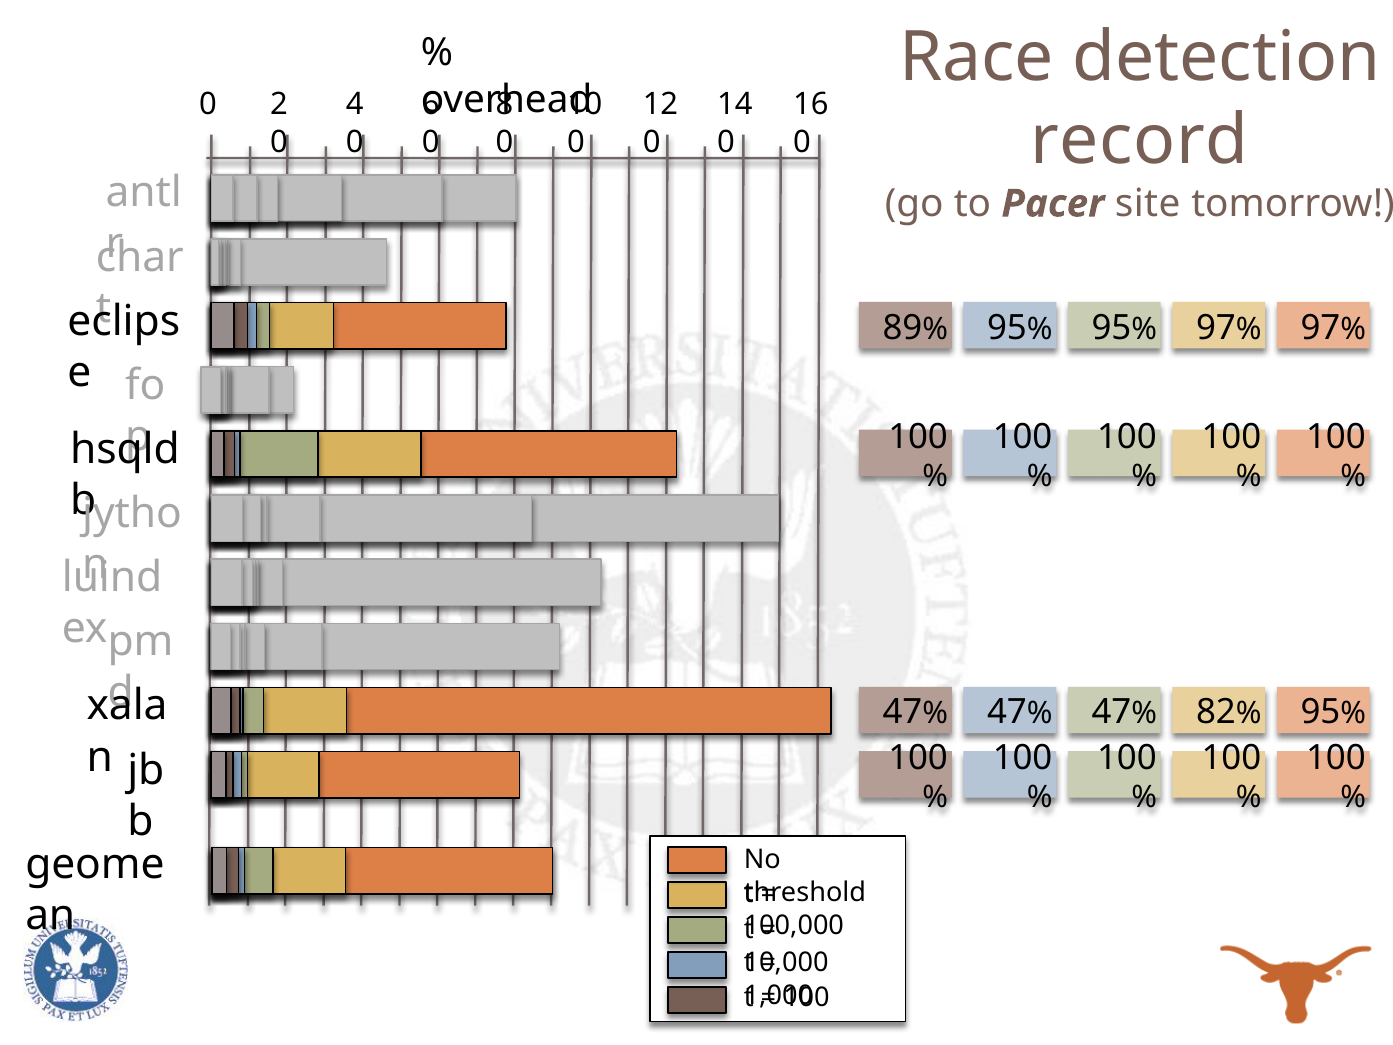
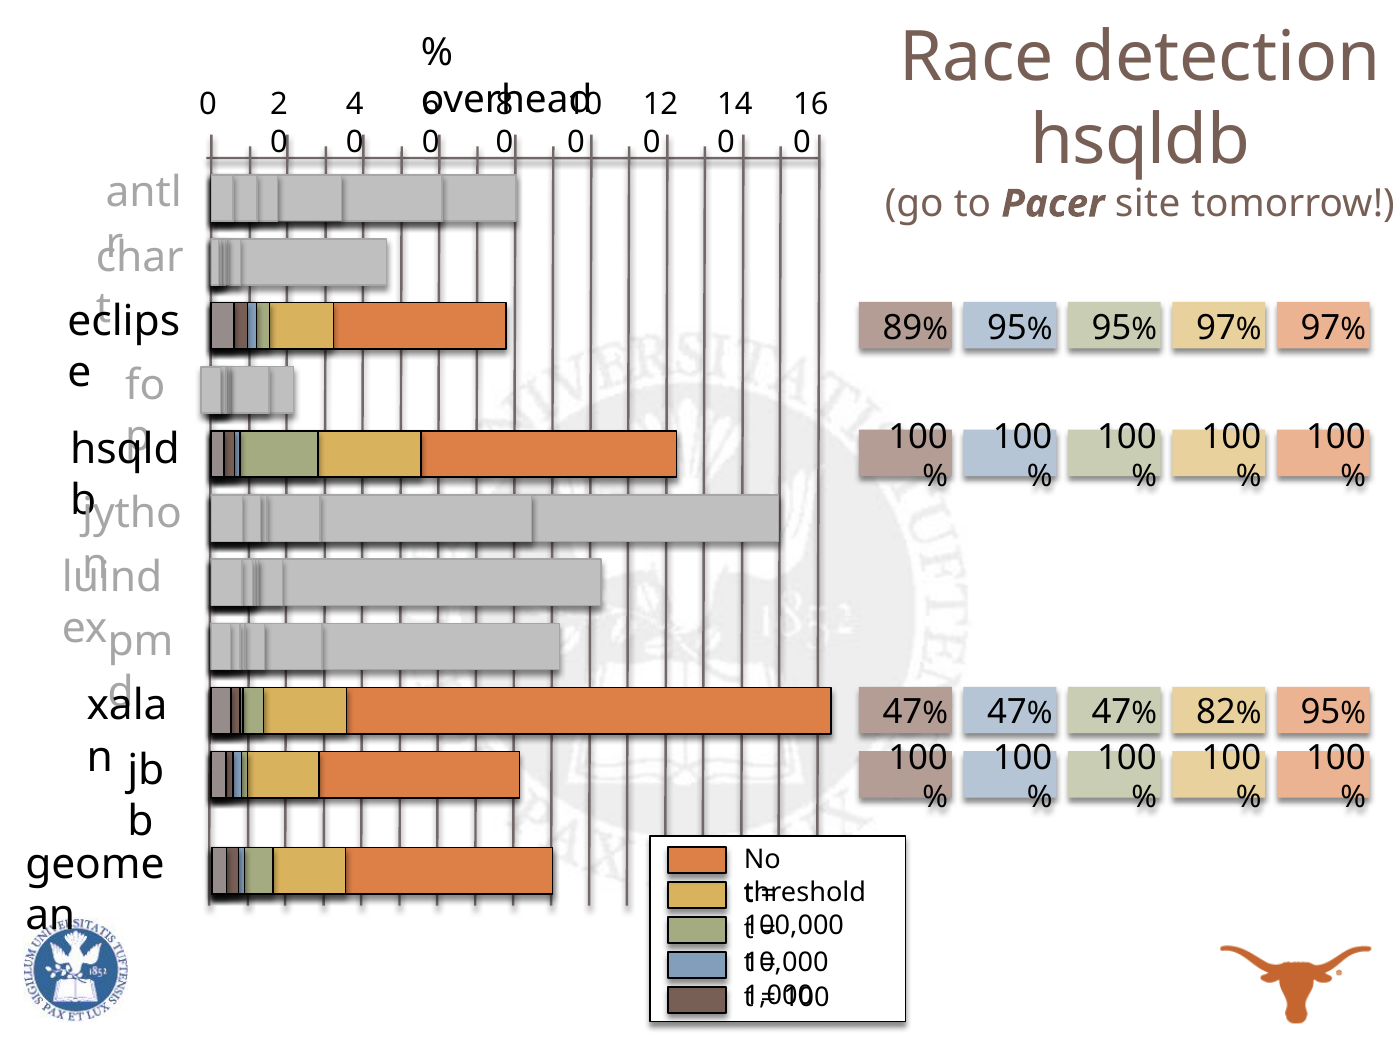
record: record -> hsqldb
